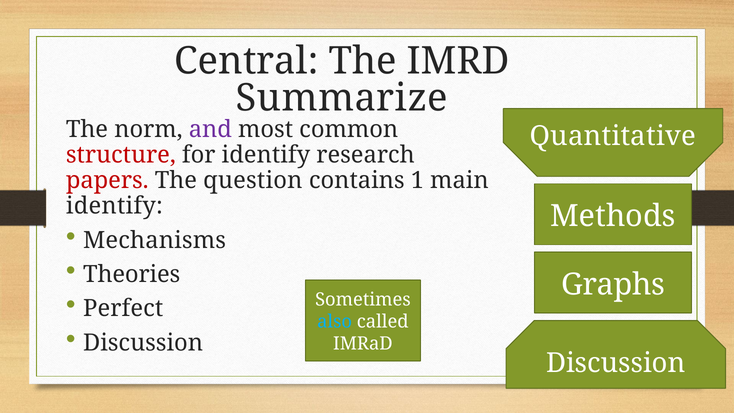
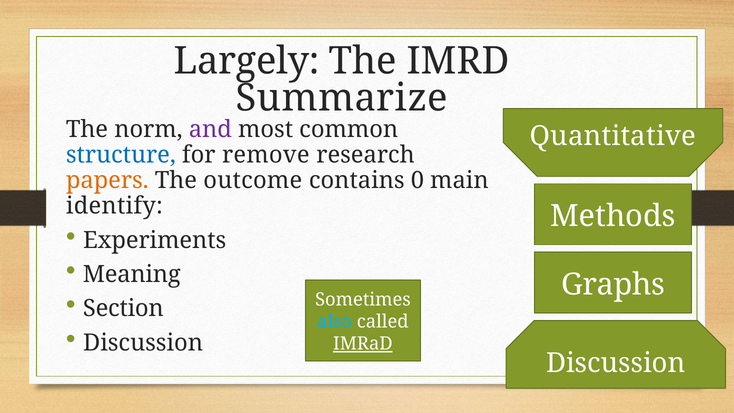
Central: Central -> Largely
structure colour: red -> blue
for identify: identify -> remove
papers colour: red -> orange
question: question -> outcome
1: 1 -> 0
Mechanisms: Mechanisms -> Experiments
Theories: Theories -> Meaning
Perfect: Perfect -> Section
IMRaD underline: none -> present
